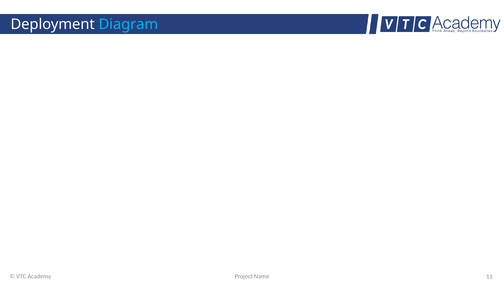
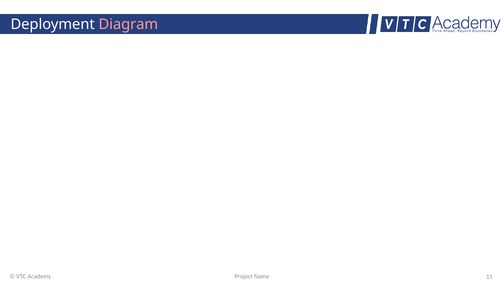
Diagram colour: light blue -> pink
